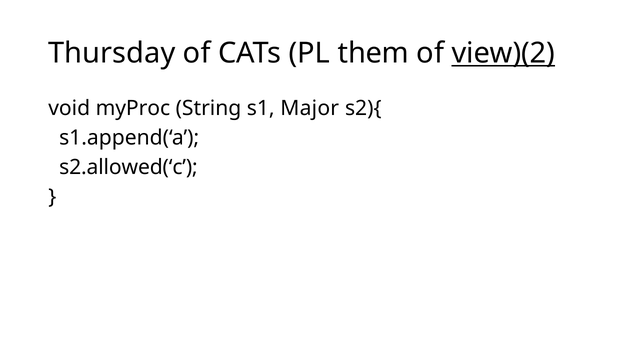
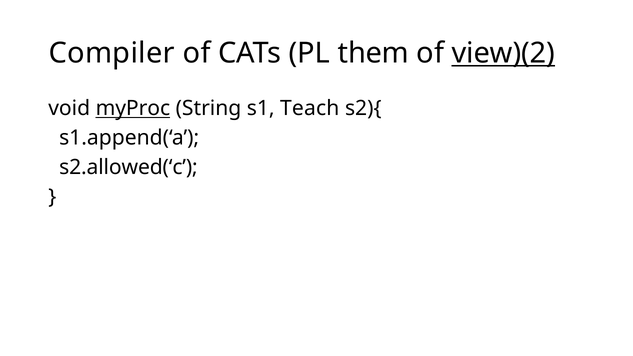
Thursday: Thursday -> Compiler
myProc underline: none -> present
Major: Major -> Teach
